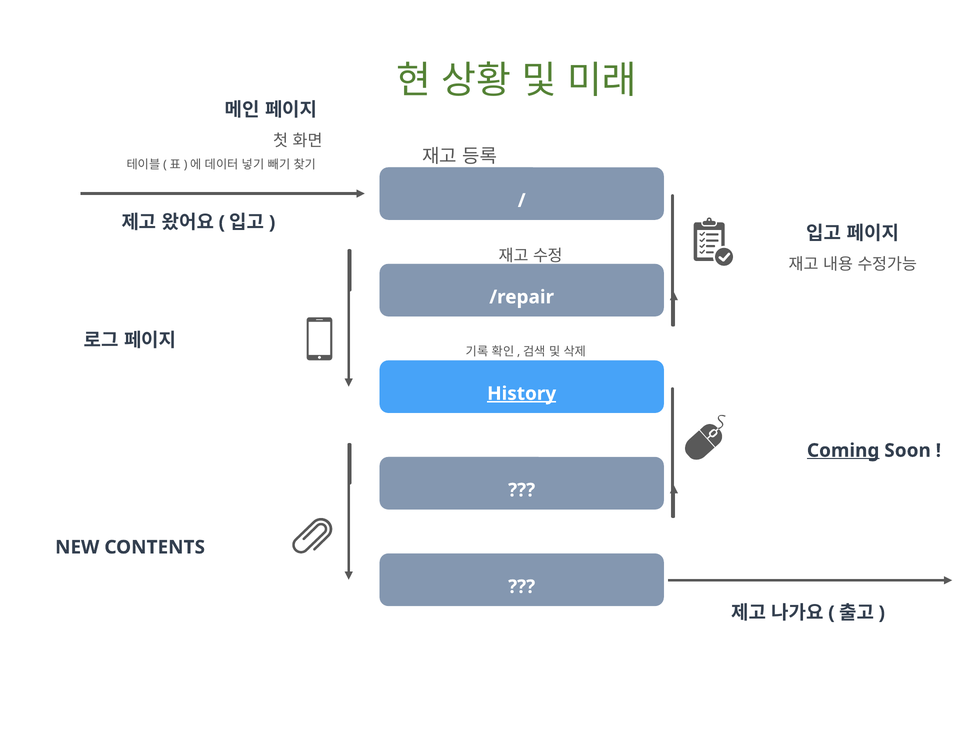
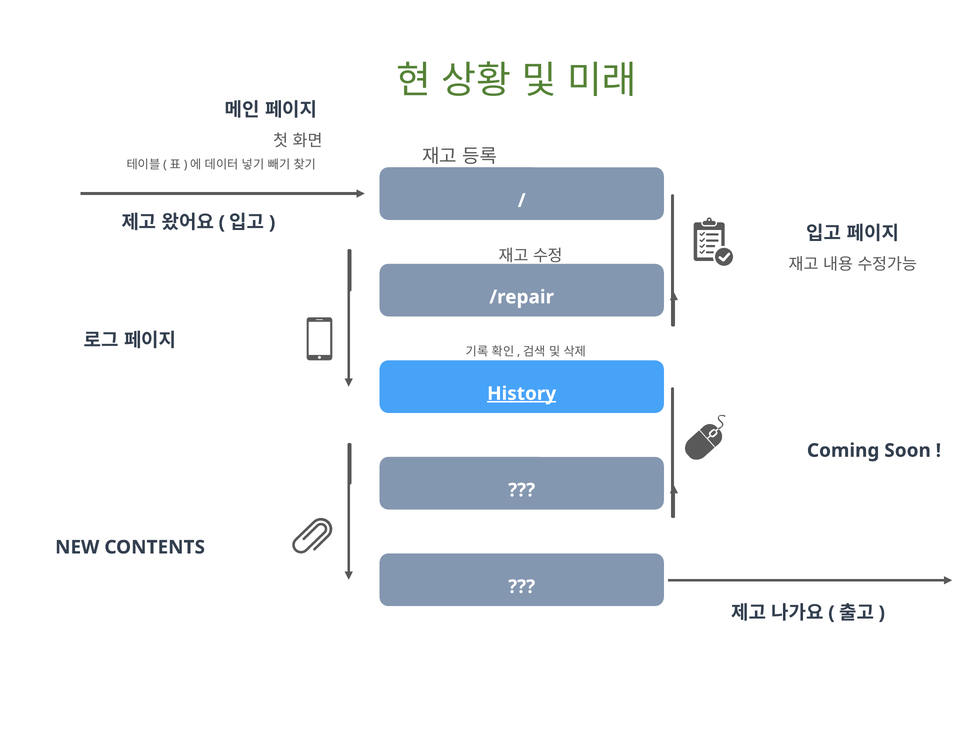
Coming underline: present -> none
